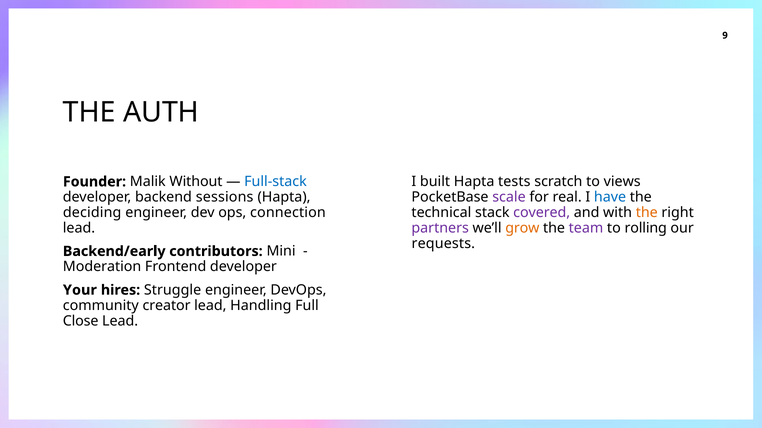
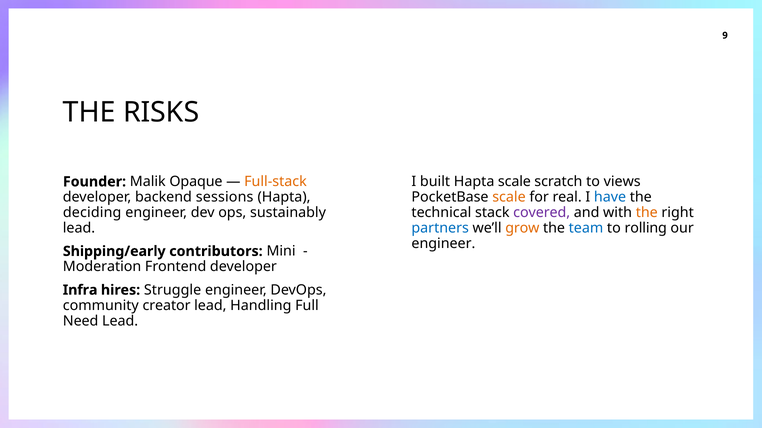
AUTH: AUTH -> RISKS
Hapta tests: tests -> scale
Without: Without -> Opaque
Full-stack colour: blue -> orange
scale at (509, 197) colour: purple -> orange
connection: connection -> sustainably
partners colour: purple -> blue
team colour: purple -> blue
requests at (443, 244): requests -> engineer
Backend/early: Backend/early -> Shipping/early
Your: Your -> Infra
Close: Close -> Need
